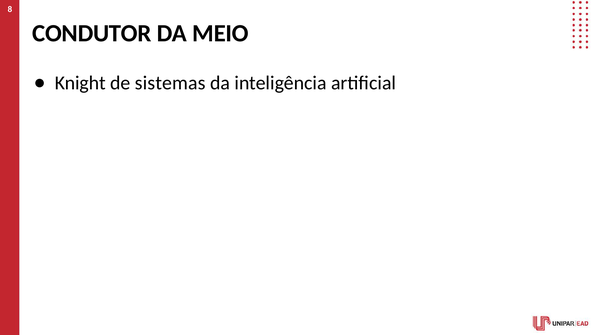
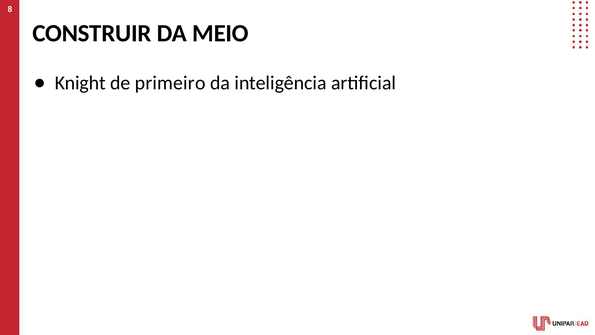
CONDUTOR: CONDUTOR -> CONSTRUIR
sistemas: sistemas -> primeiro
